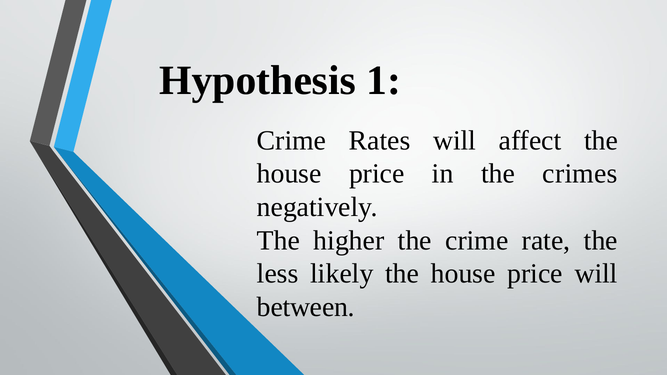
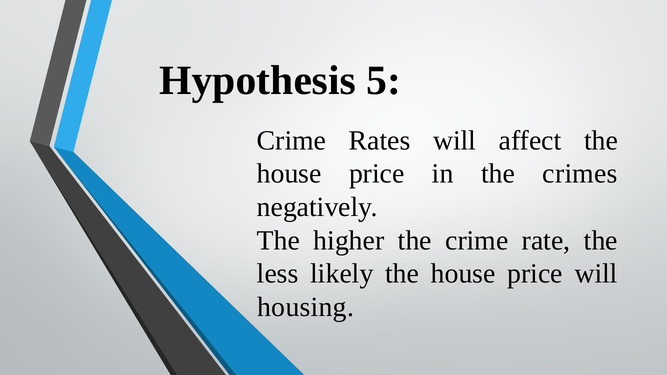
1: 1 -> 5
between: between -> housing
